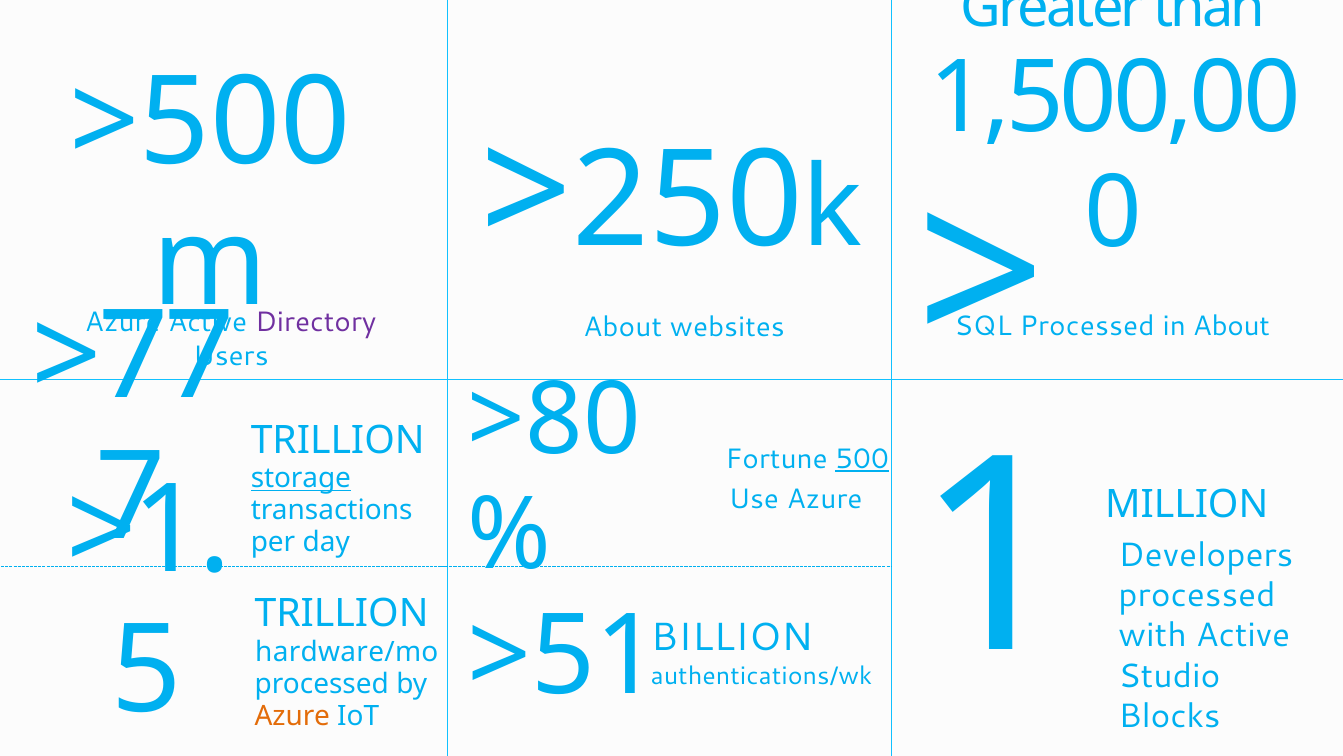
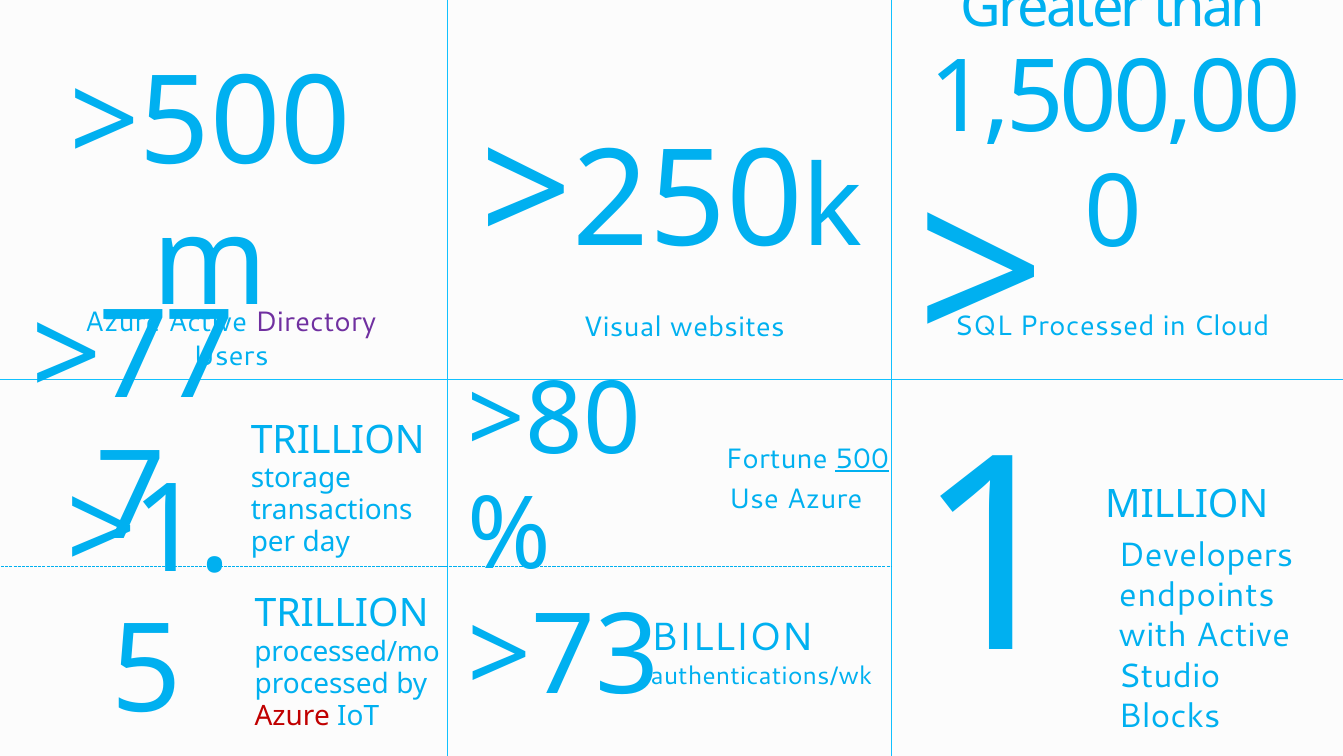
in About: About -> Cloud
About at (623, 327): About -> Visual
storage underline: present -> none
processed at (1197, 595): processed -> endpoints
>51: >51 -> >73
hardware/mo: hardware/mo -> processed/mo
Azure at (292, 716) colour: orange -> red
